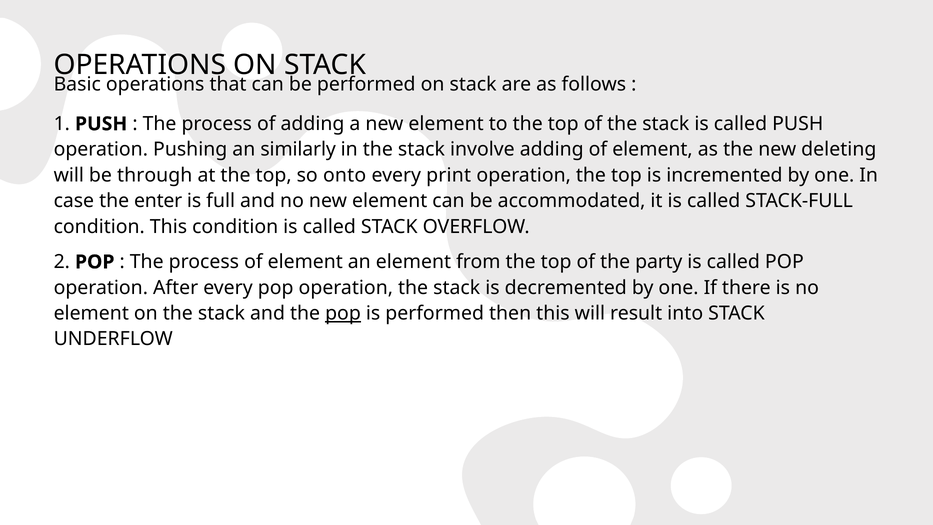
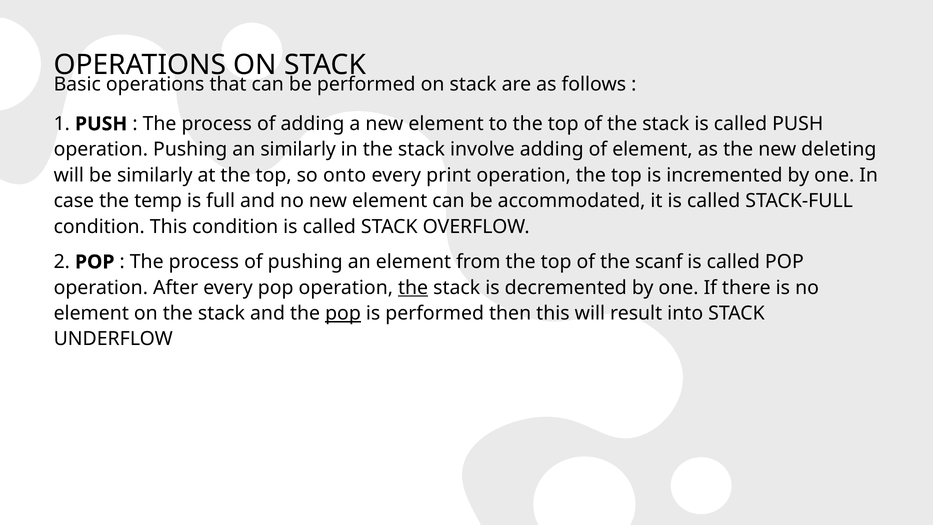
be through: through -> similarly
enter: enter -> temp
process of element: element -> pushing
party: party -> scanf
the at (413, 288) underline: none -> present
